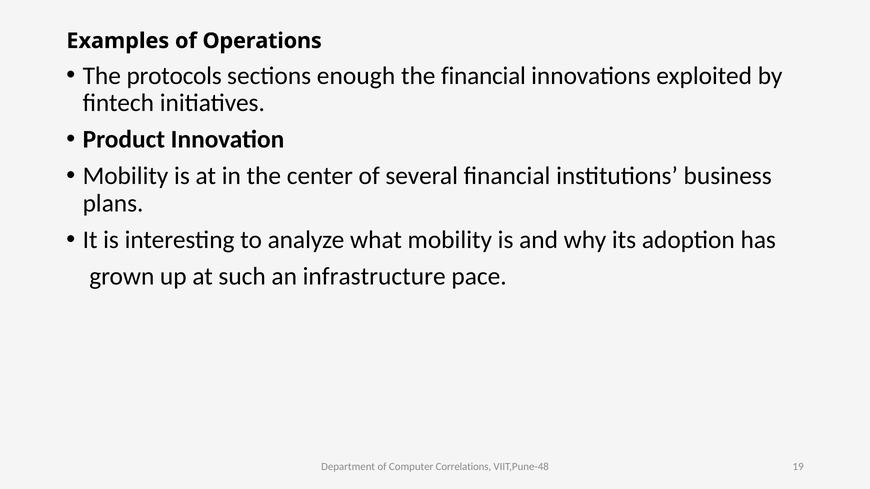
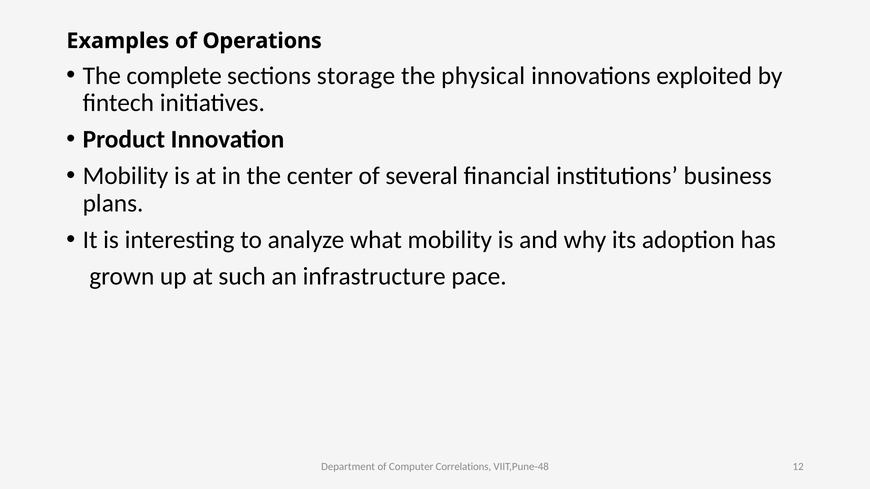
protocols: protocols -> complete
enough: enough -> storage
the financial: financial -> physical
19: 19 -> 12
